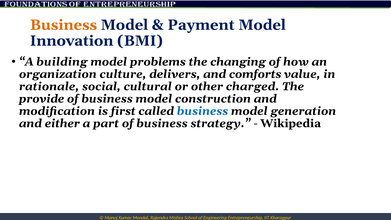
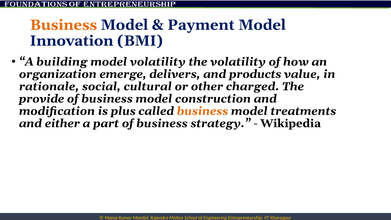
model problems: problems -> volatility
the changing: changing -> volatility
culture: culture -> emerge
comforts: comforts -> products
first: first -> plus
business at (202, 111) colour: blue -> orange
generation: generation -> treatments
